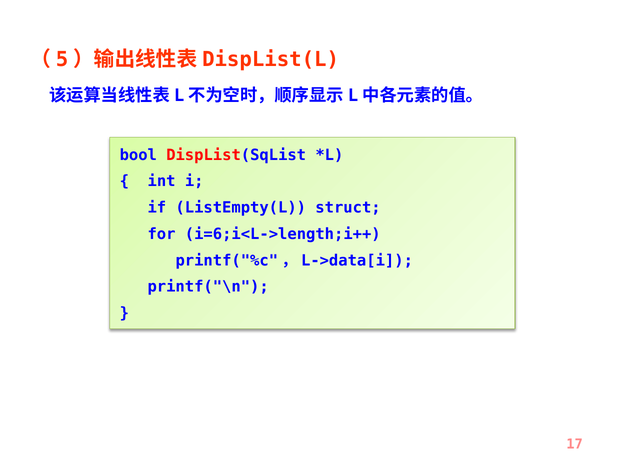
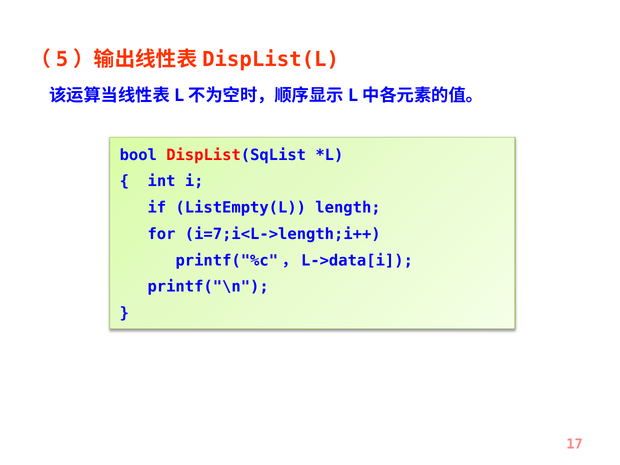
struct: struct -> length
i=6;i<L->length;i++: i=6;i<L->length;i++ -> i=7;i<L->length;i++
